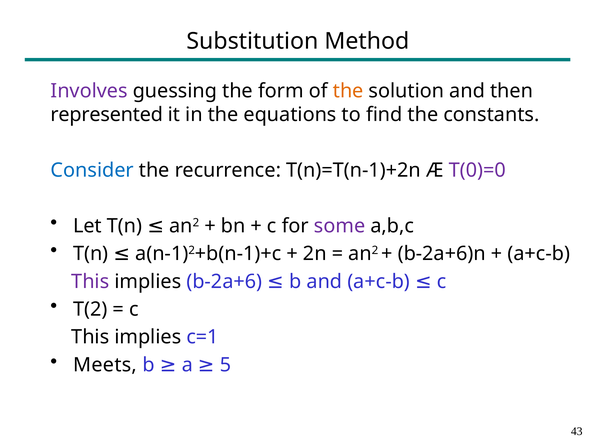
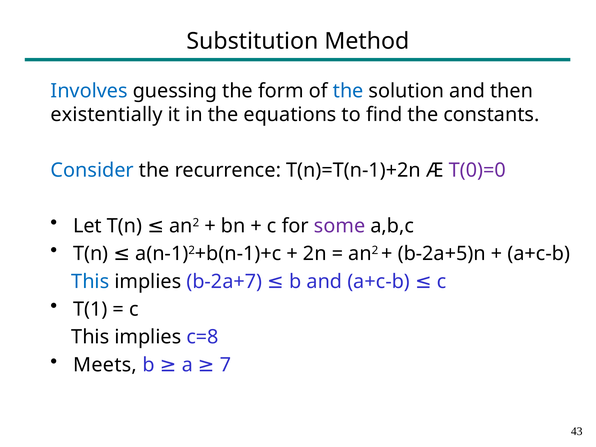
Involves colour: purple -> blue
the at (348, 91) colour: orange -> blue
represented: represented -> existentially
b-2a+6)n: b-2a+6)n -> b-2a+5)n
This at (90, 281) colour: purple -> blue
b-2a+6: b-2a+6 -> b-2a+7
T(2: T(2 -> T(1
c=1: c=1 -> c=8
5: 5 -> 7
